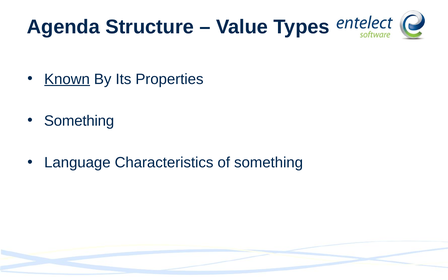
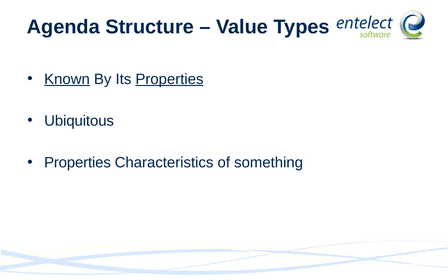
Properties at (169, 79) underline: none -> present
Something at (79, 121): Something -> Ubiquitous
Language at (77, 163): Language -> Properties
